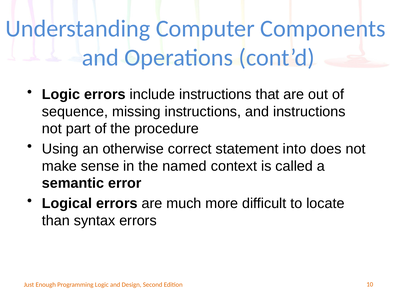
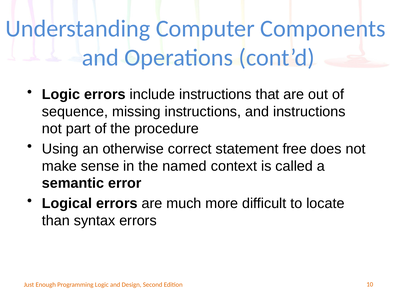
into: into -> free
